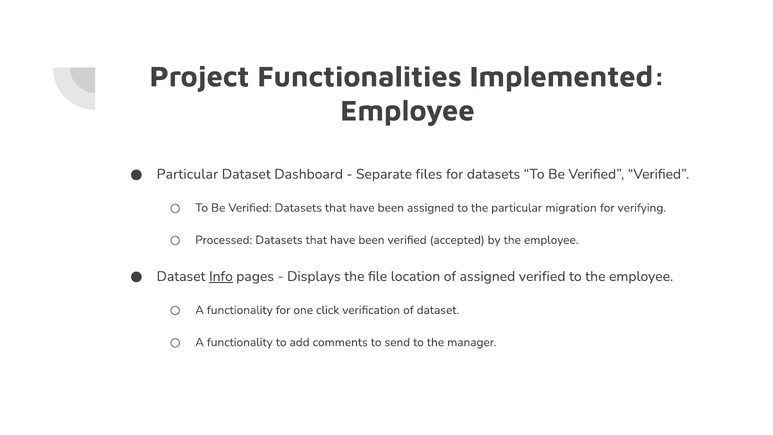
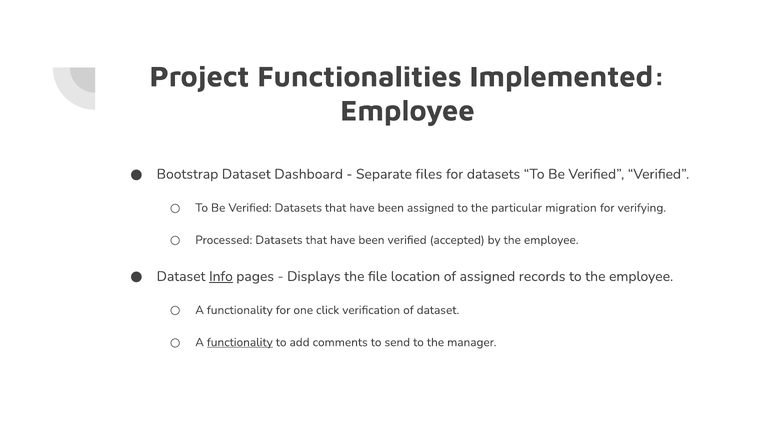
Particular at (187, 174): Particular -> Bootstrap
assigned verified: verified -> records
functionality at (240, 342) underline: none -> present
